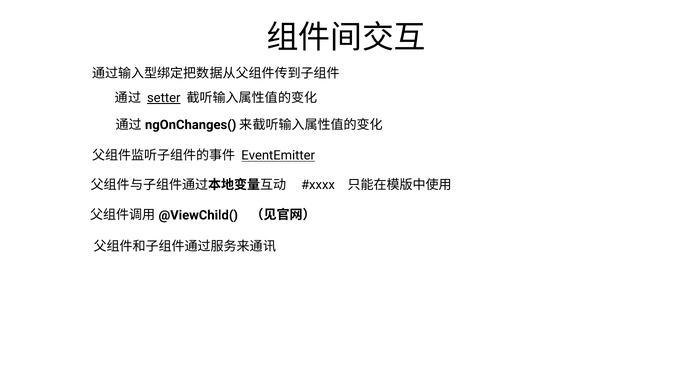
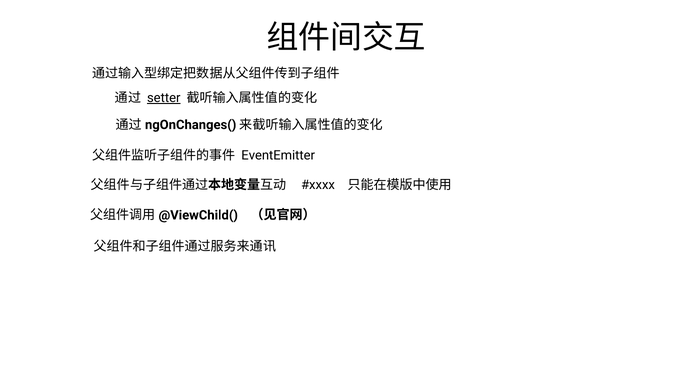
EventEmitter underline: present -> none
